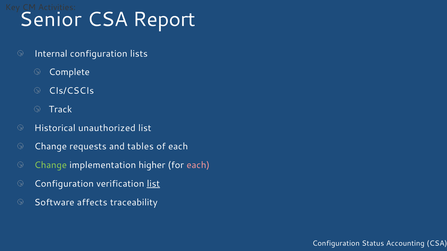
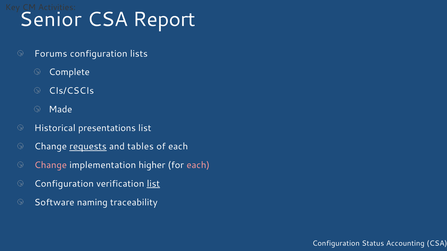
Internal: Internal -> Forums
Track: Track -> Made
unauthorized: unauthorized -> presentations
requests underline: none -> present
Change at (51, 166) colour: light green -> pink
affects: affects -> naming
